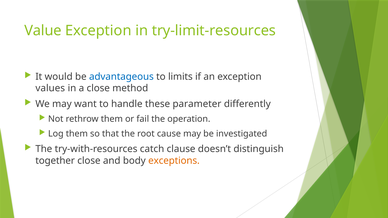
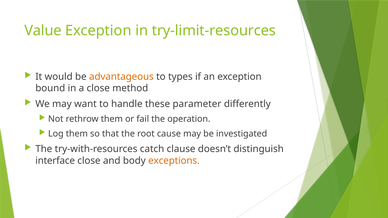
advantageous colour: blue -> orange
limits: limits -> types
values: values -> bound
together: together -> interface
